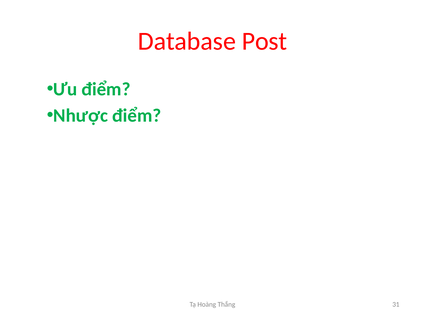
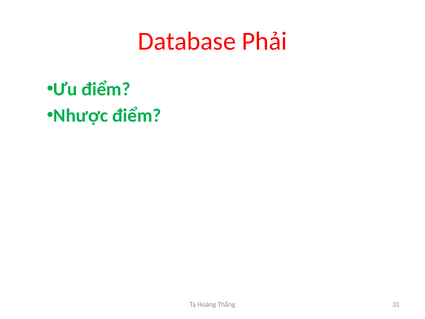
Post: Post -> Phải
